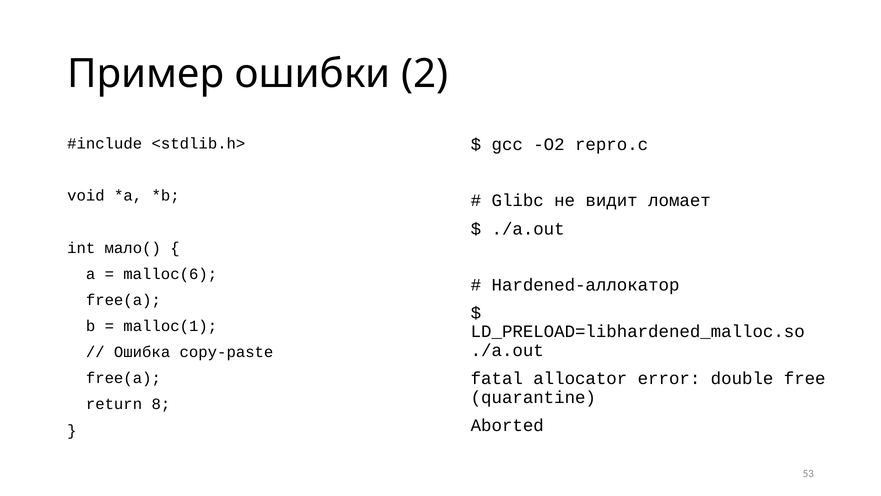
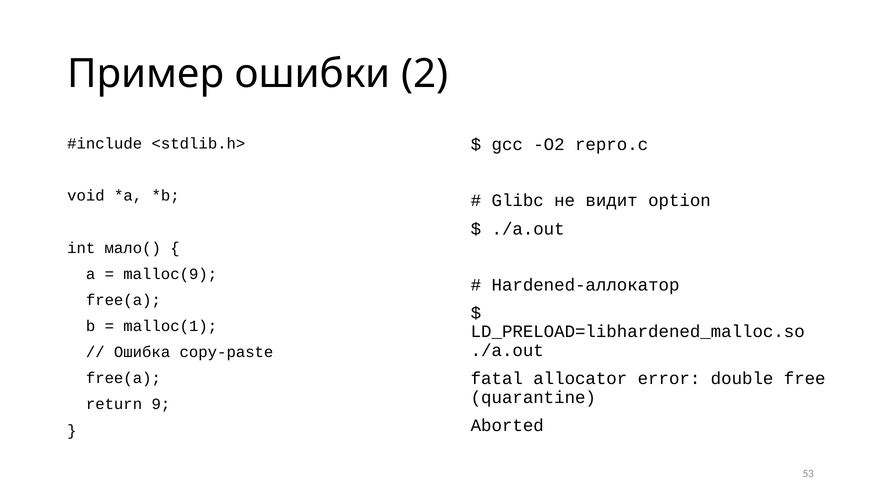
ломает: ломает -> option
malloc(6: malloc(6 -> malloc(9
8: 8 -> 9
